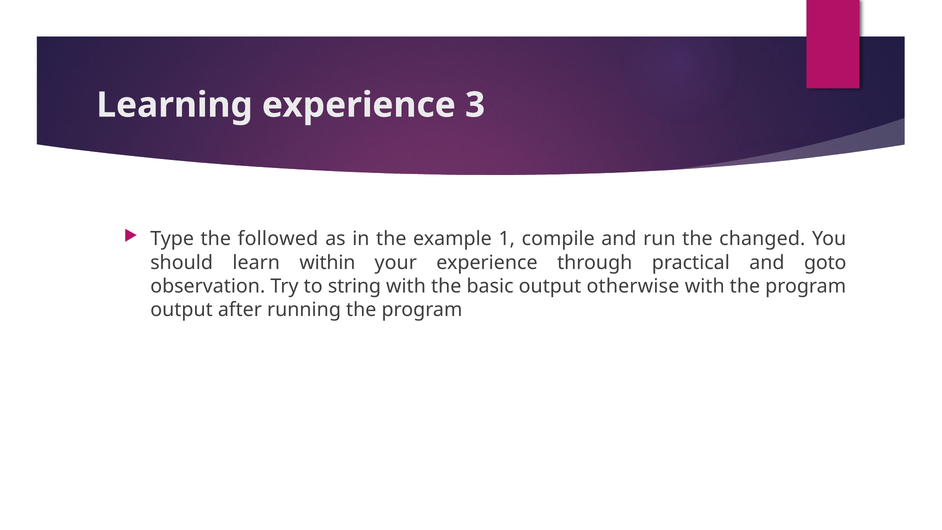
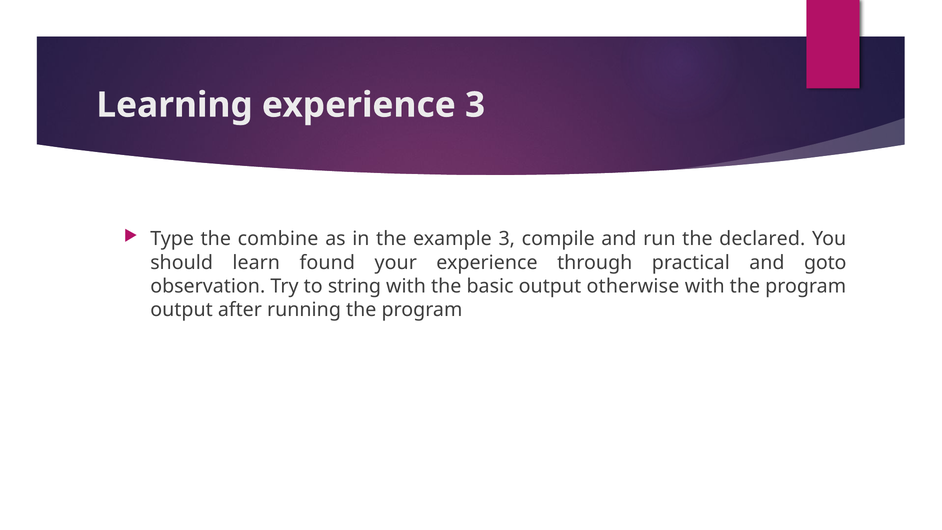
followed: followed -> combine
example 1: 1 -> 3
changed: changed -> declared
within: within -> found
